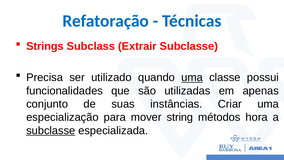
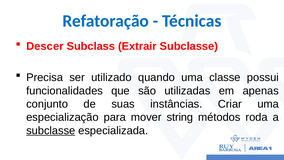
Strings: Strings -> Descer
uma at (192, 77) underline: present -> none
hora: hora -> roda
